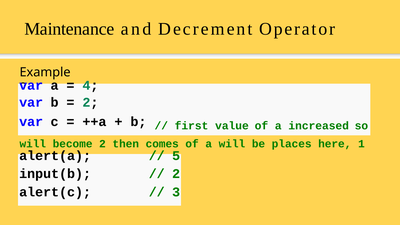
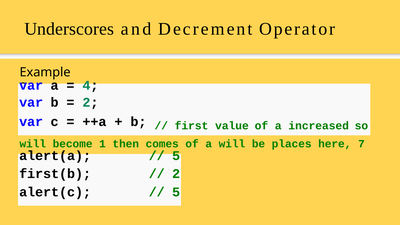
Maintenance: Maintenance -> Underscores
become 2: 2 -> 1
1: 1 -> 7
input(b: input(b -> first(b
3 at (176, 192): 3 -> 5
